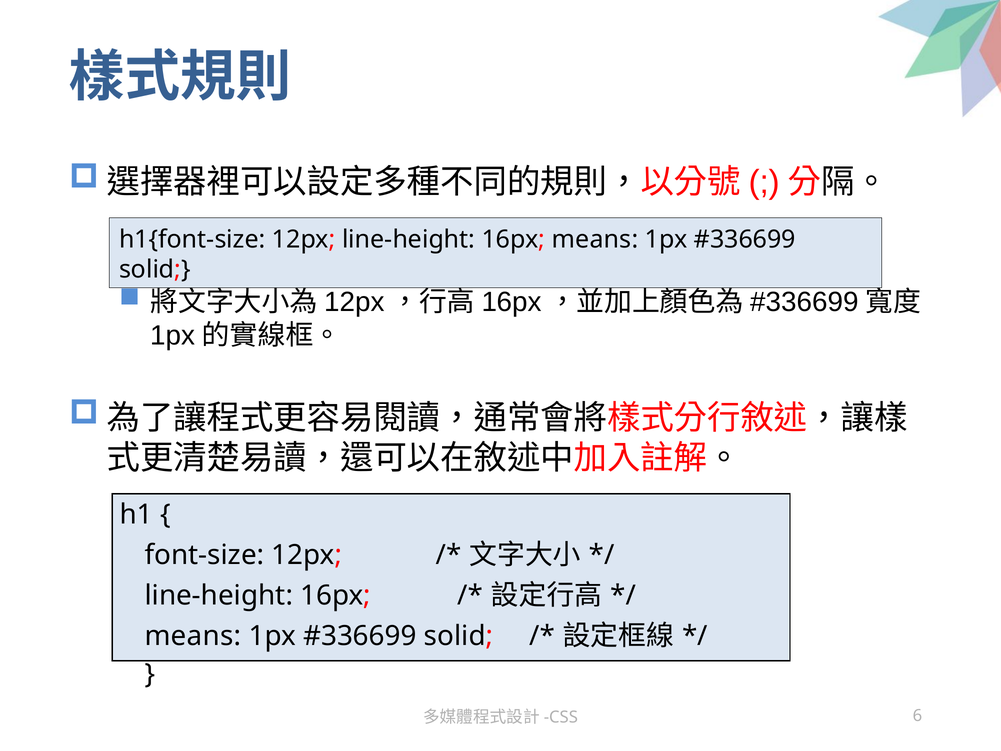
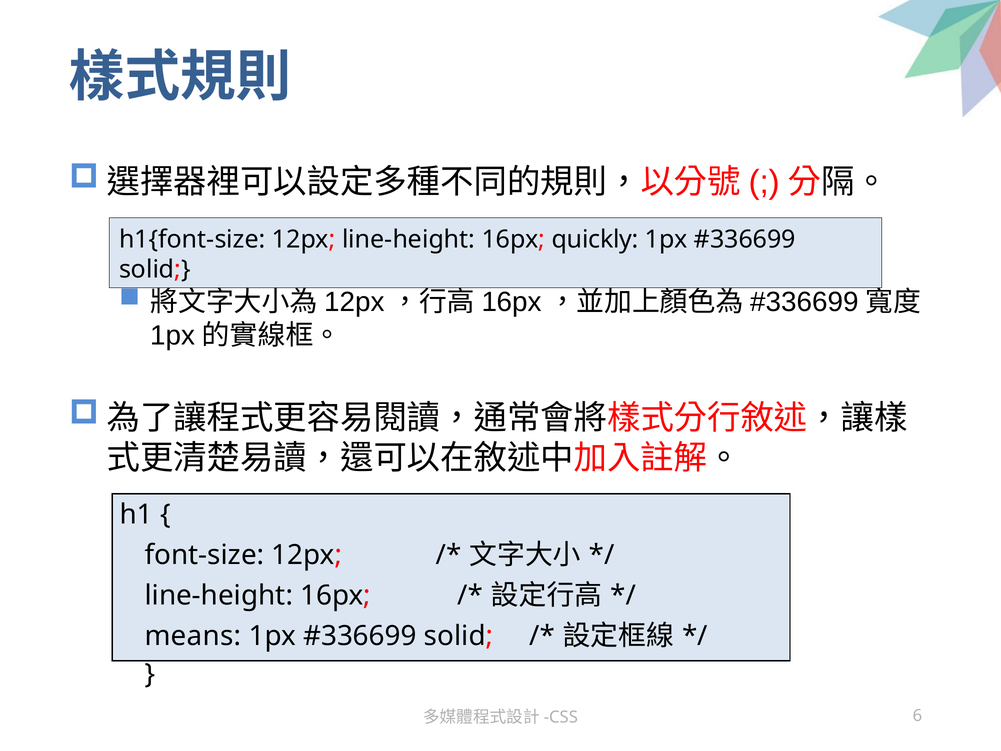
16px means: means -> quickly
